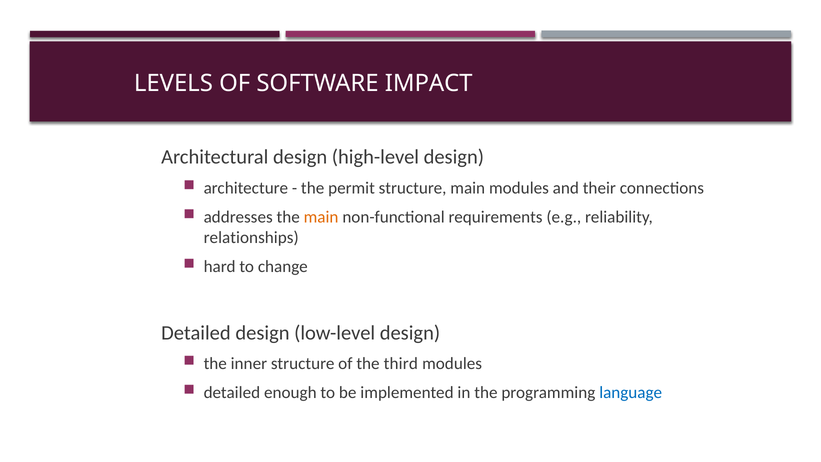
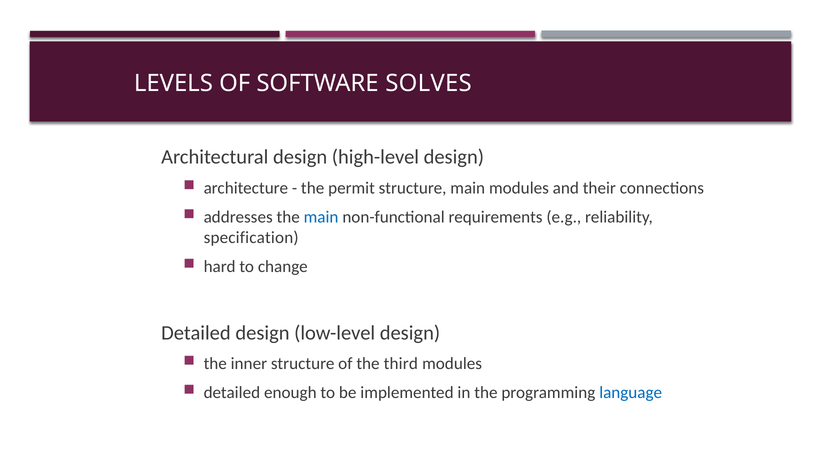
IMPACT: IMPACT -> SOLVES
main at (321, 217) colour: orange -> blue
relationships: relationships -> specification
